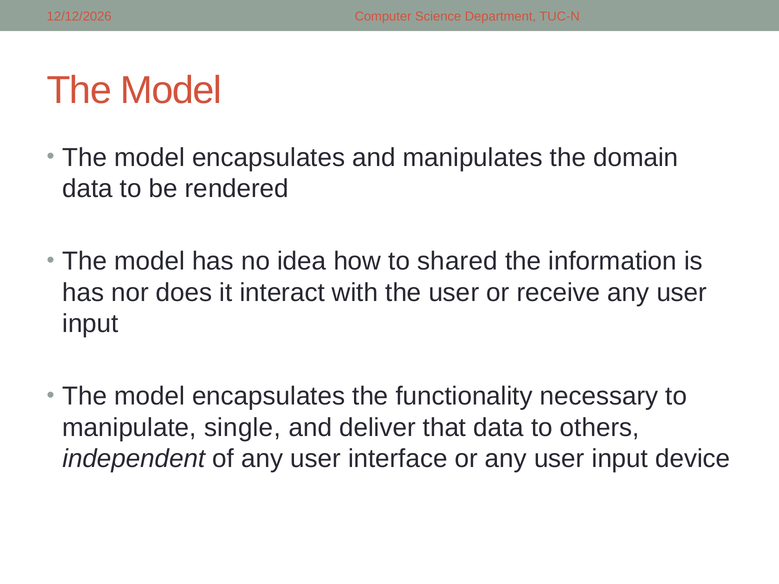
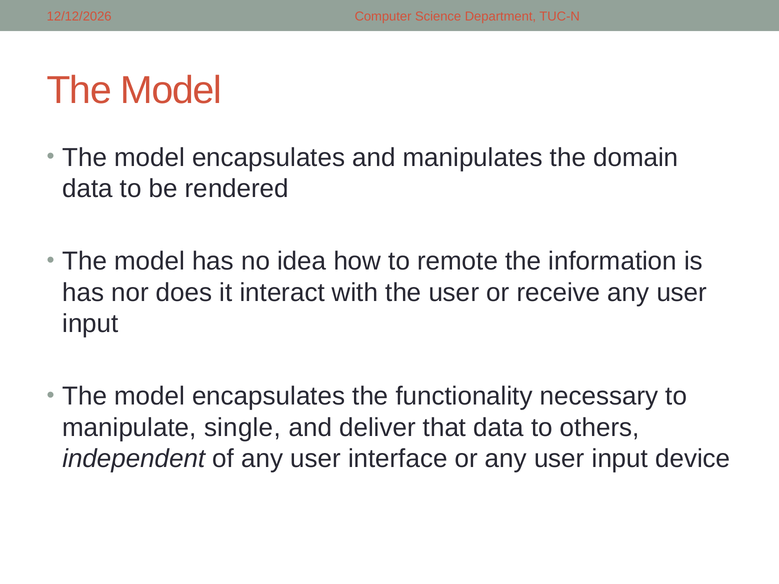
shared: shared -> remote
